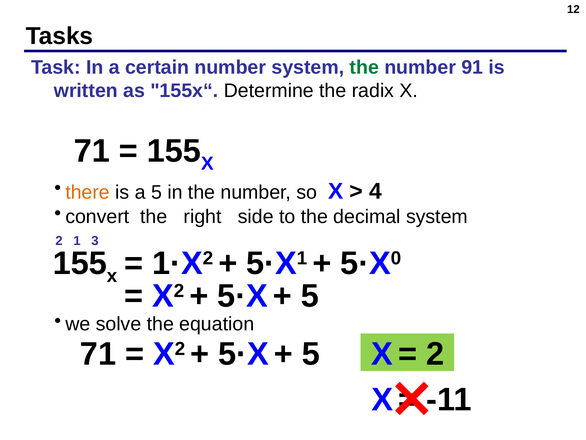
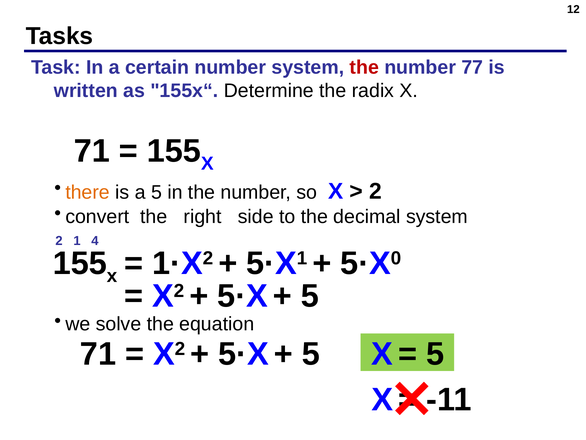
the at (364, 67) colour: green -> red
91: 91 -> 77
4 at (375, 191): 4 -> 2
3: 3 -> 4
2 at (435, 354): 2 -> 5
